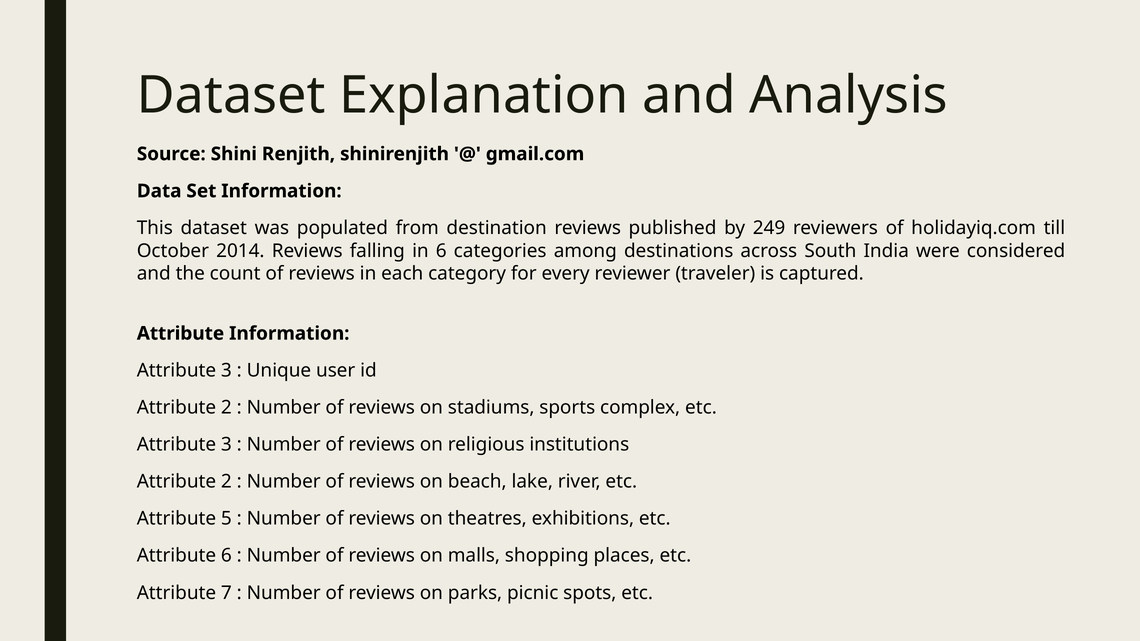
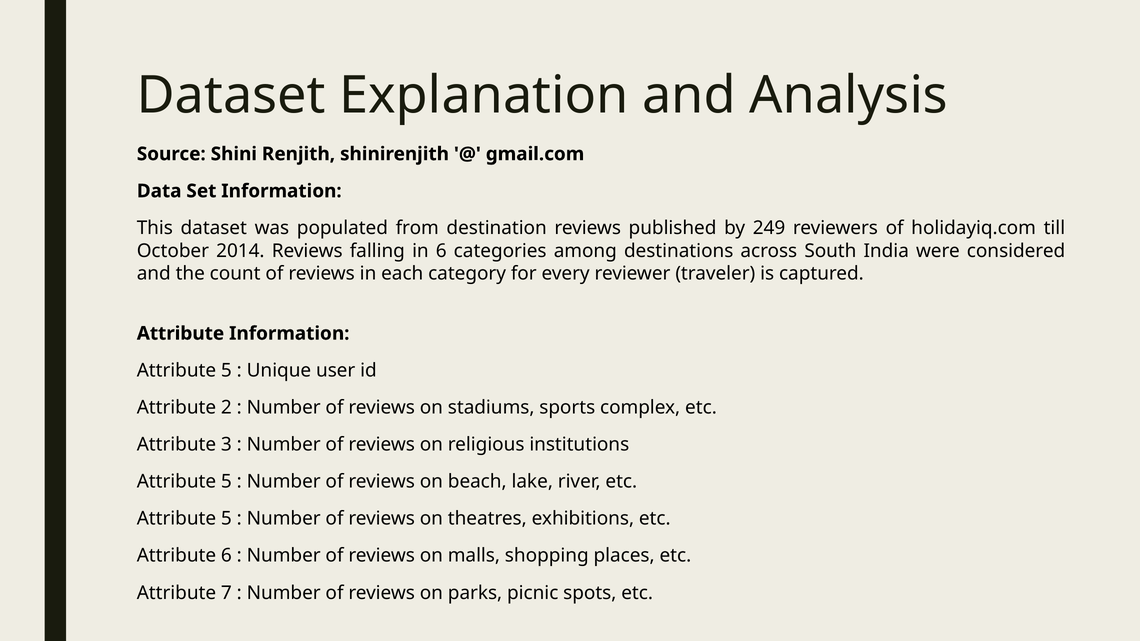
3 at (226, 371): 3 -> 5
2 at (226, 482): 2 -> 5
